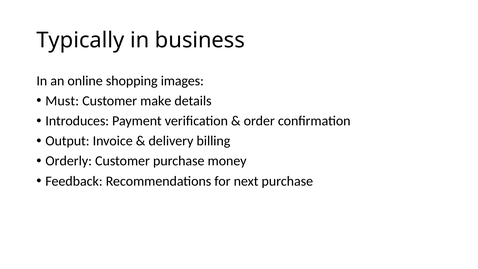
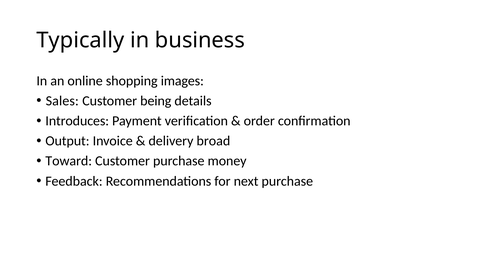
Must: Must -> Sales
make: make -> being
billing: billing -> broad
Orderly: Orderly -> Toward
